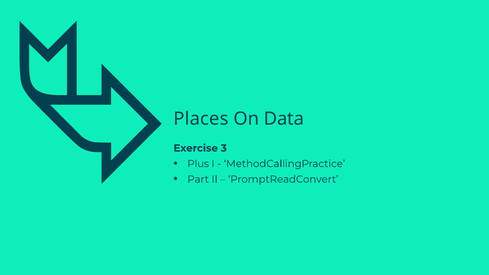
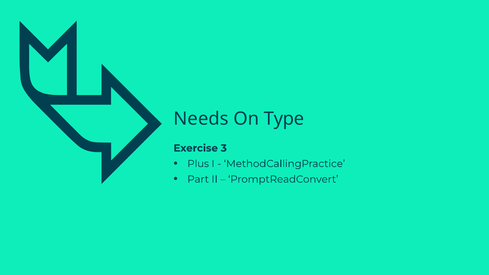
Places: Places -> Needs
Data: Data -> Type
